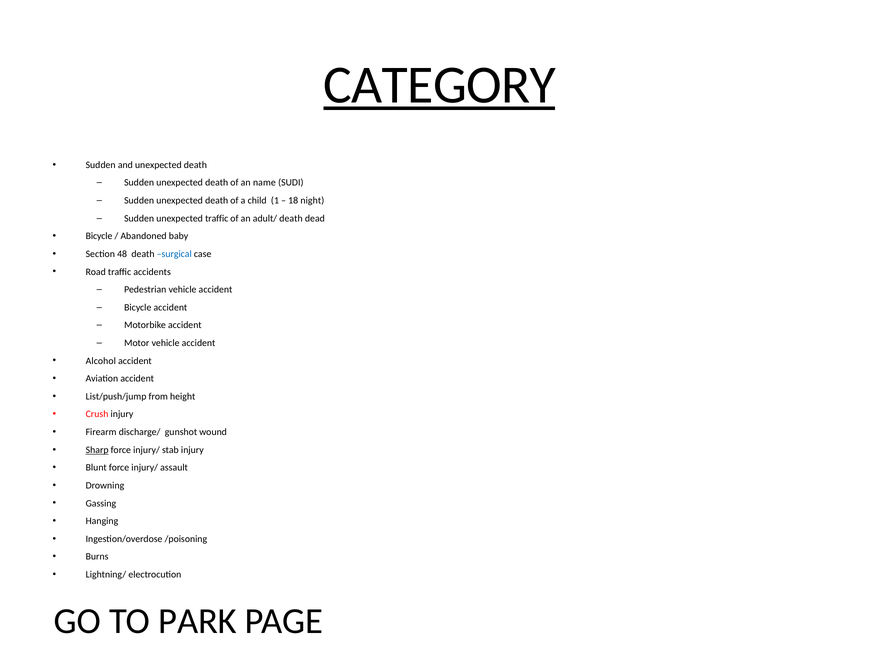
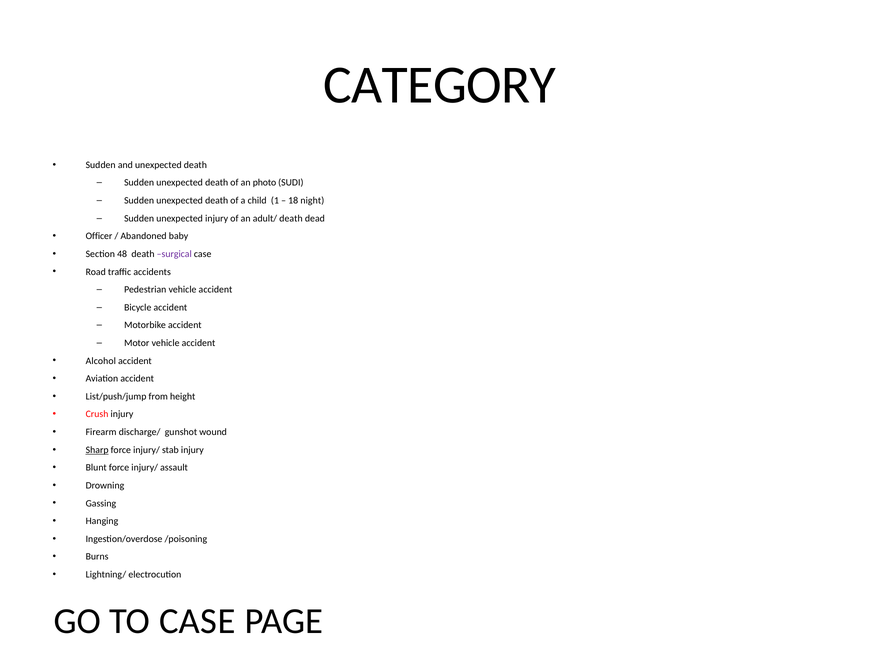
CATEGORY underline: present -> none
name: name -> photo
unexpected traffic: traffic -> injury
Bicycle at (99, 236): Bicycle -> Officer
surgical colour: blue -> purple
TO PARK: PARK -> CASE
